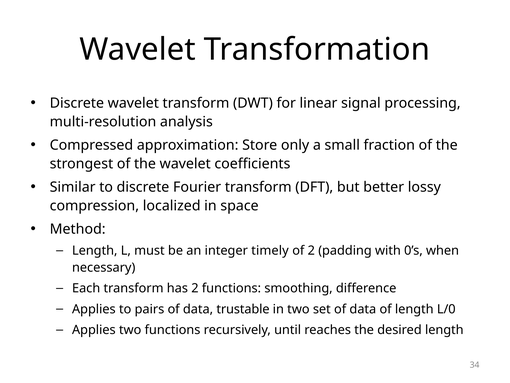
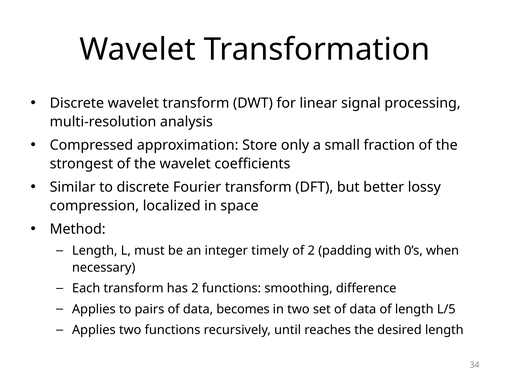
trustable: trustable -> becomes
L/0: L/0 -> L/5
